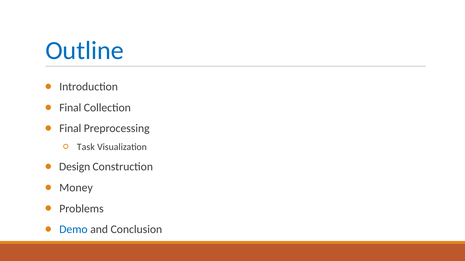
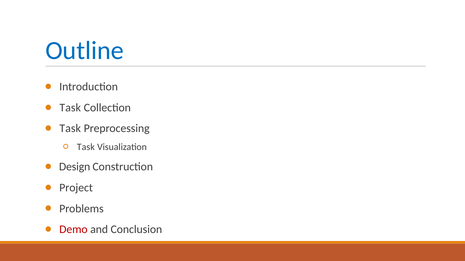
Final at (70, 108): Final -> Task
Final at (70, 129): Final -> Task
Money: Money -> Project
Demo colour: blue -> red
